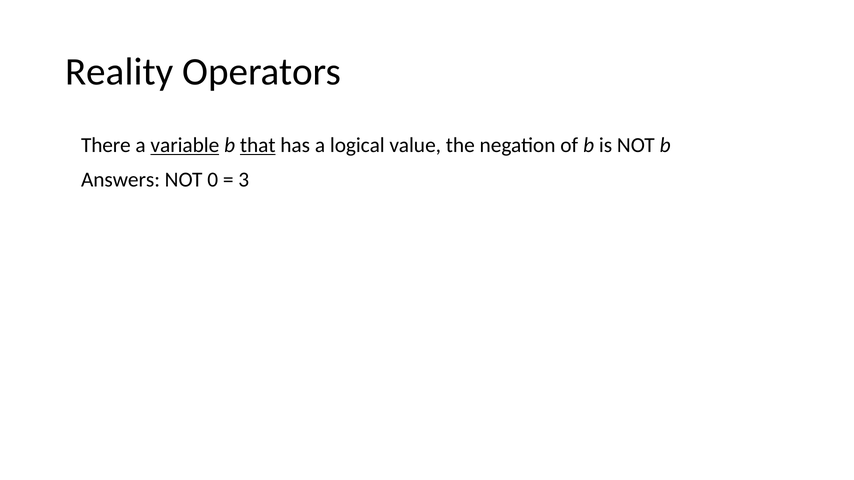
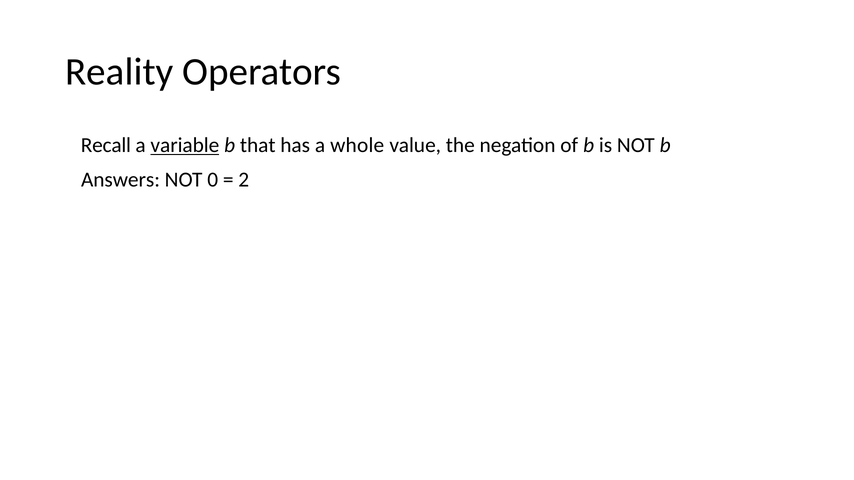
There: There -> Recall
that underline: present -> none
logical: logical -> whole
3: 3 -> 2
